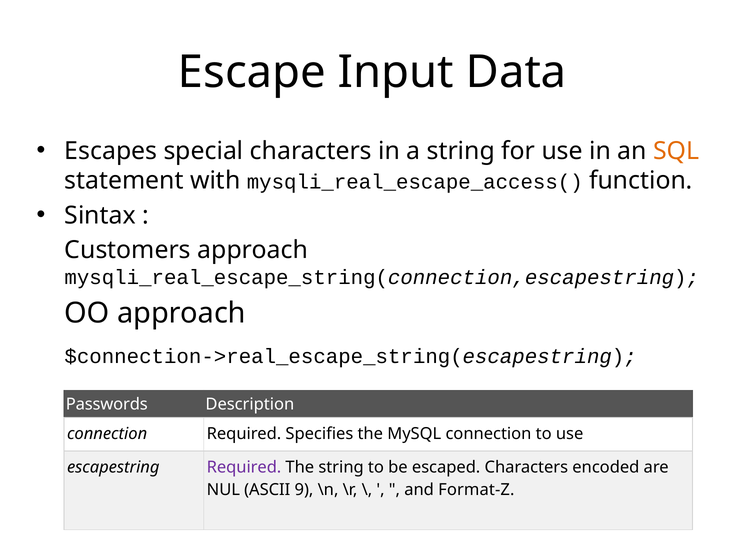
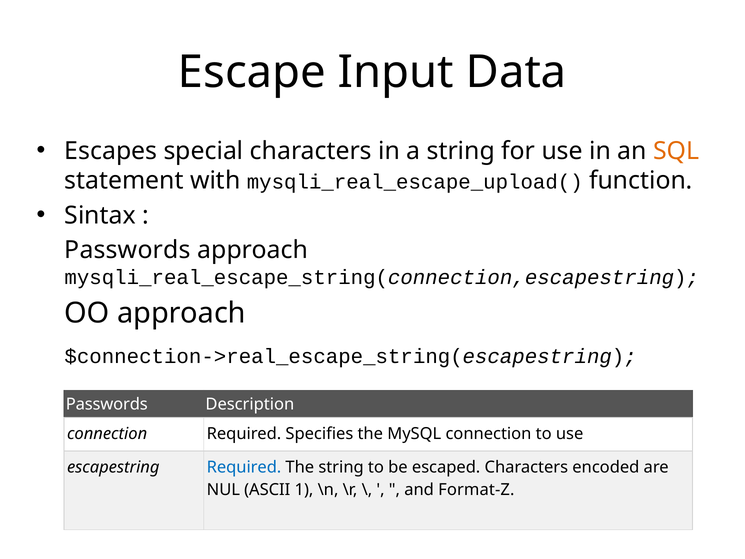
mysqli_real_escape_access(: mysqli_real_escape_access( -> mysqli_real_escape_upload(
Customers at (128, 250): Customers -> Passwords
Required at (244, 467) colour: purple -> blue
9: 9 -> 1
